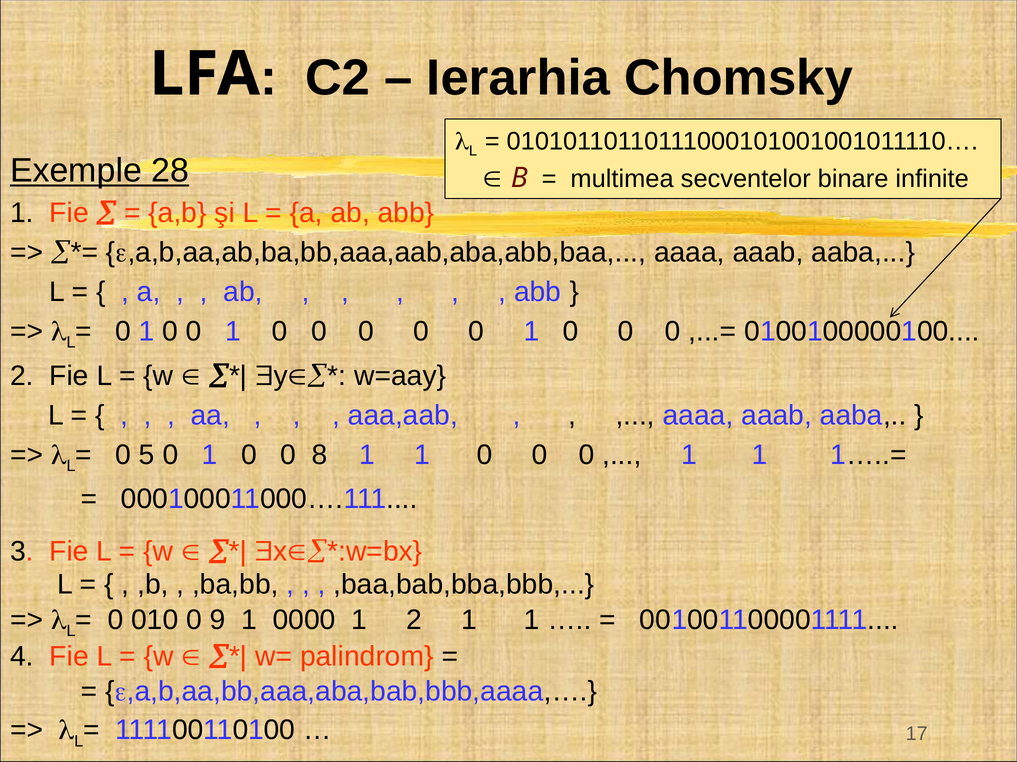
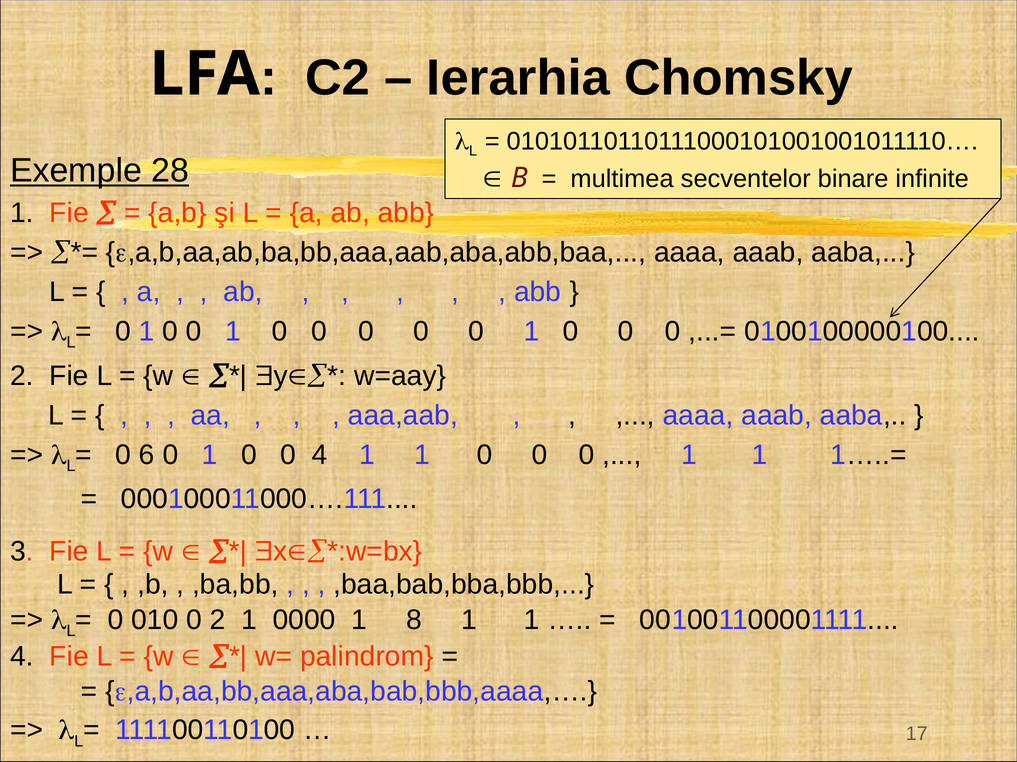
5: 5 -> 6
0 8: 8 -> 4
0 9: 9 -> 2
1 2: 2 -> 8
